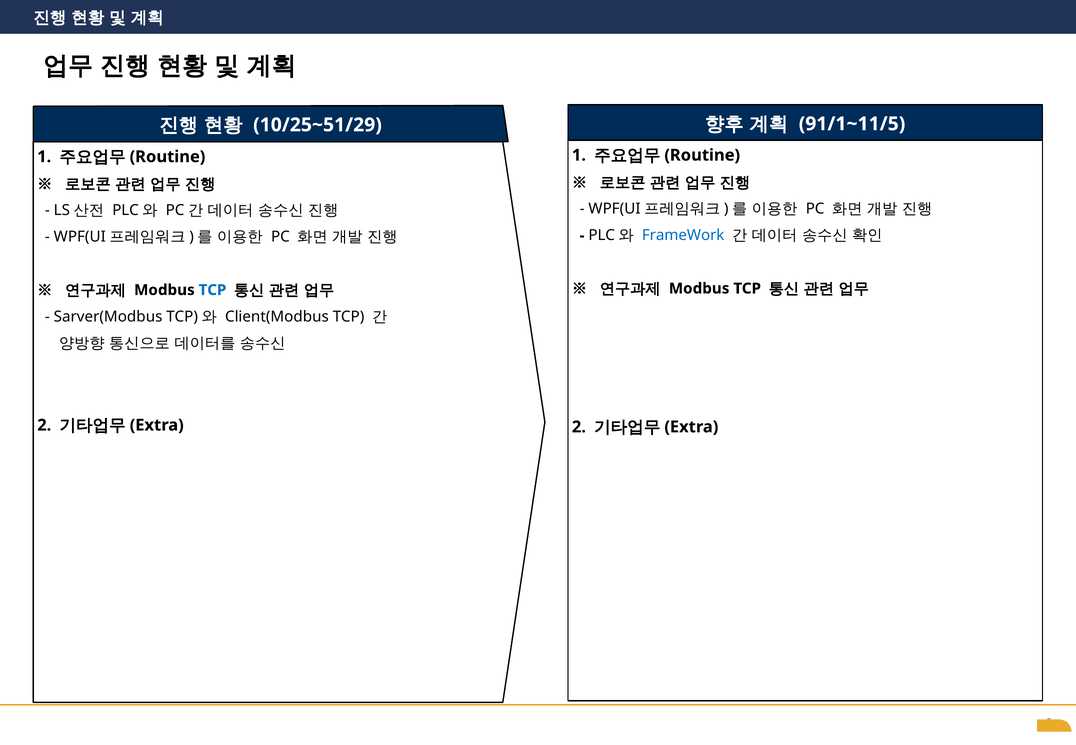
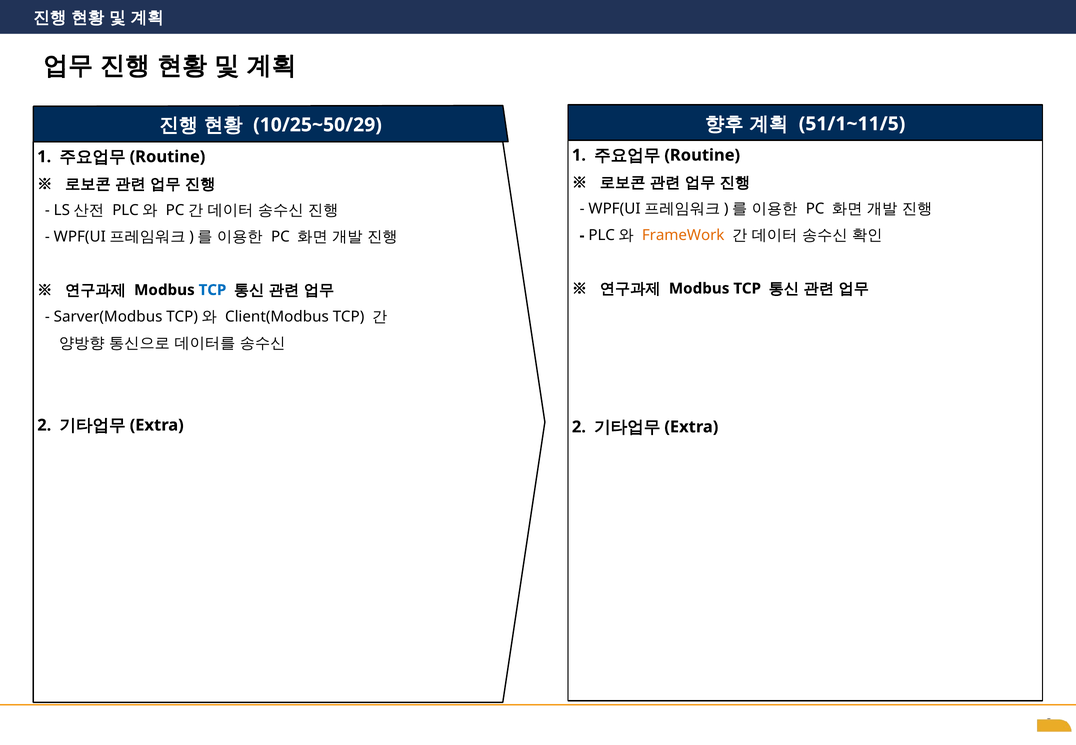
91/1~11/5: 91/1~11/5 -> 51/1~11/5
10/25~51/29: 10/25~51/29 -> 10/25~50/29
FrameWork colour: blue -> orange
